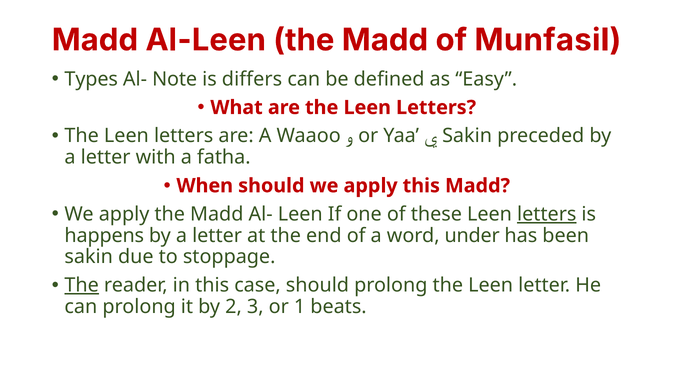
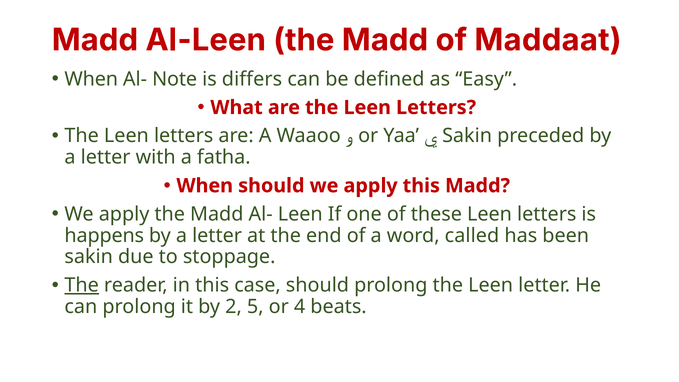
Munfasil: Munfasil -> Maddaat
Types at (91, 79): Types -> When
letters at (547, 214) underline: present -> none
under: under -> called
3: 3 -> 5
1: 1 -> 4
